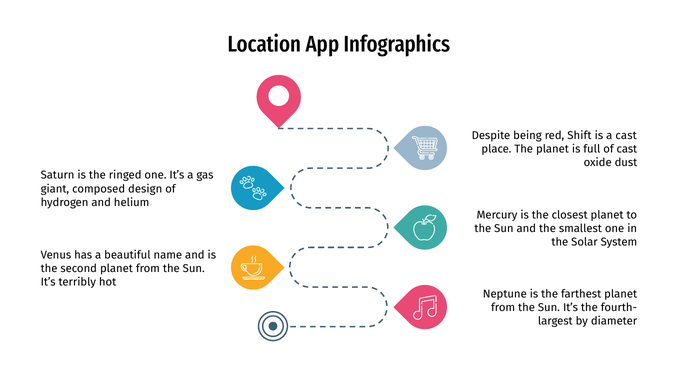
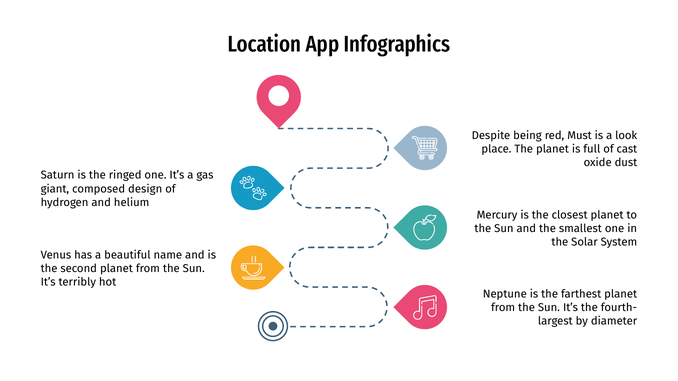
Shift: Shift -> Must
a cast: cast -> look
